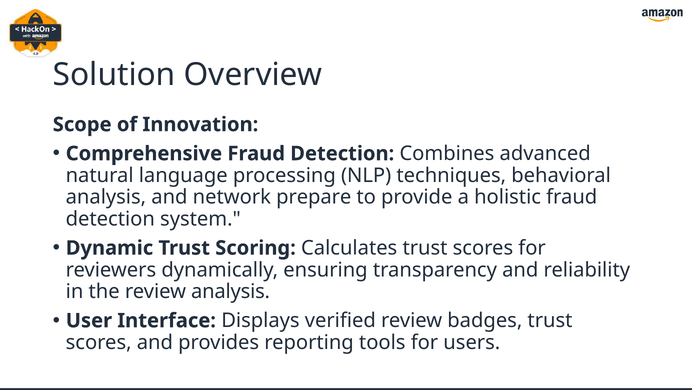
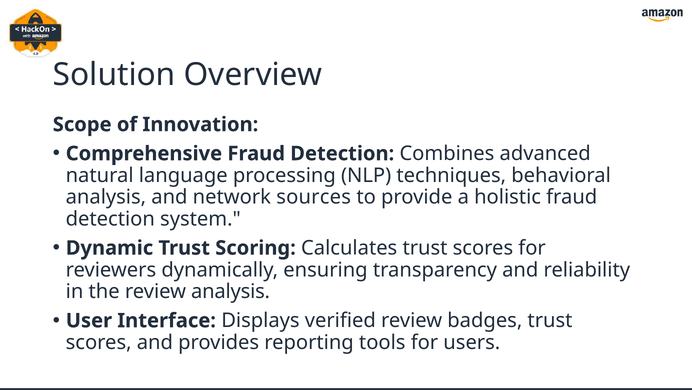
prepare: prepare -> sources
